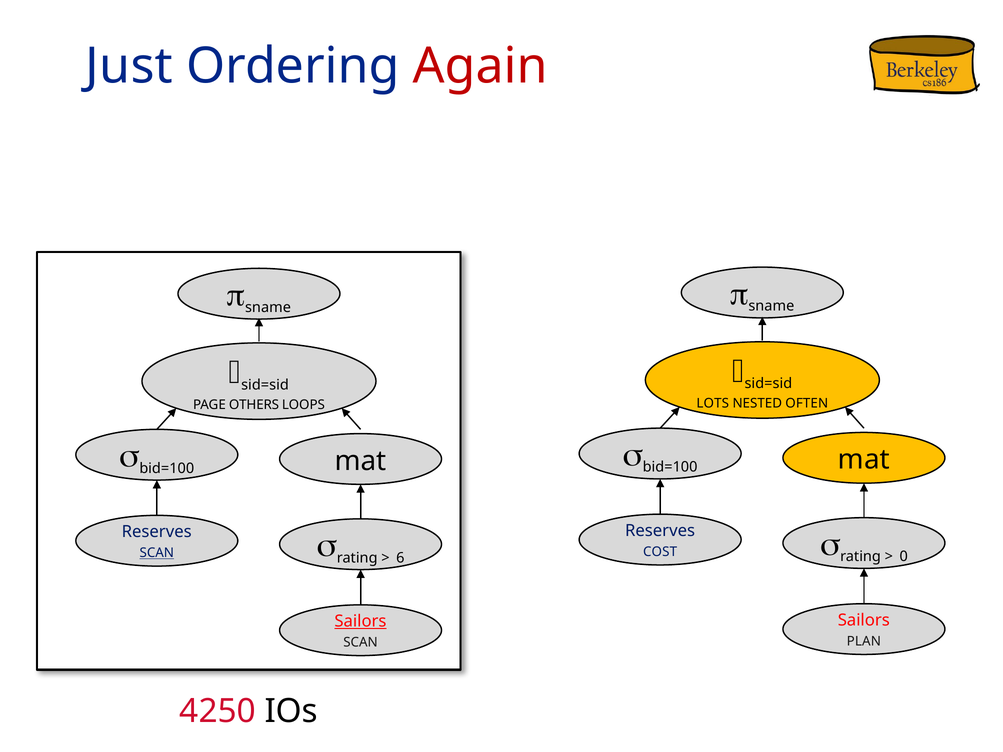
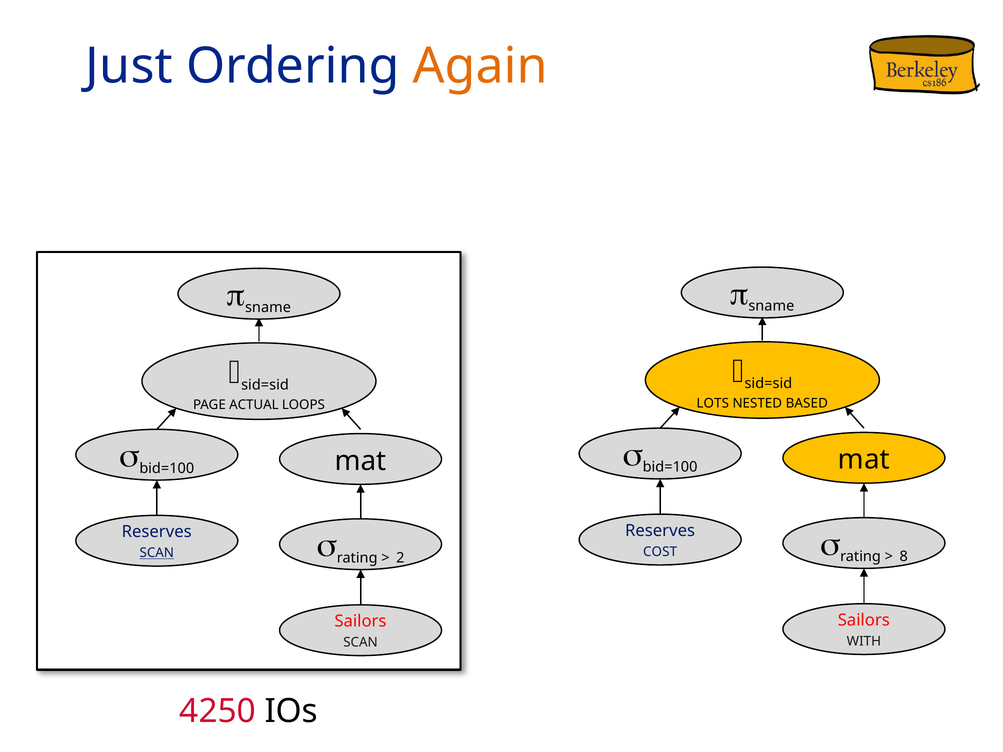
Again colour: red -> orange
OFTEN: OFTEN -> BASED
OTHERS: OTHERS -> ACTUAL
0: 0 -> 8
6: 6 -> 2
Sailors at (360, 622) underline: present -> none
PLAN: PLAN -> WITH
